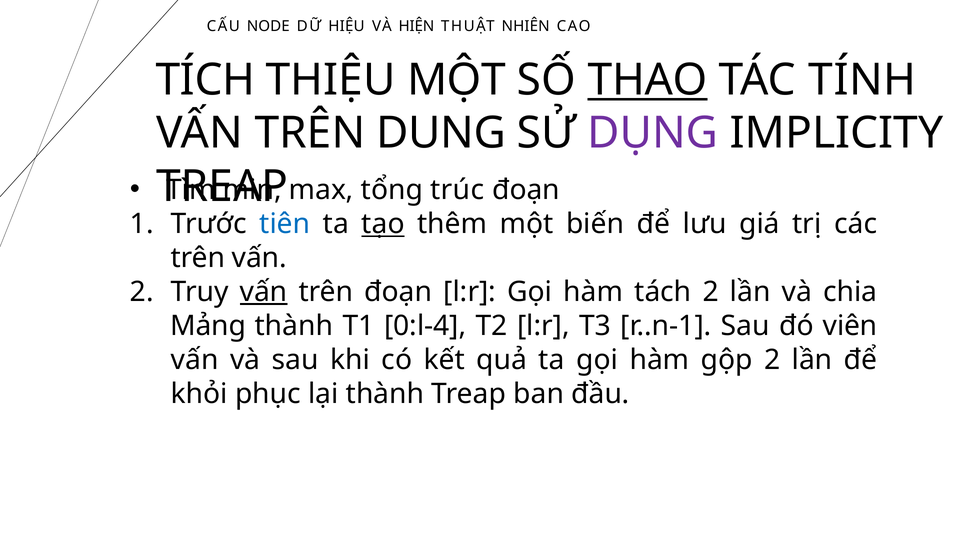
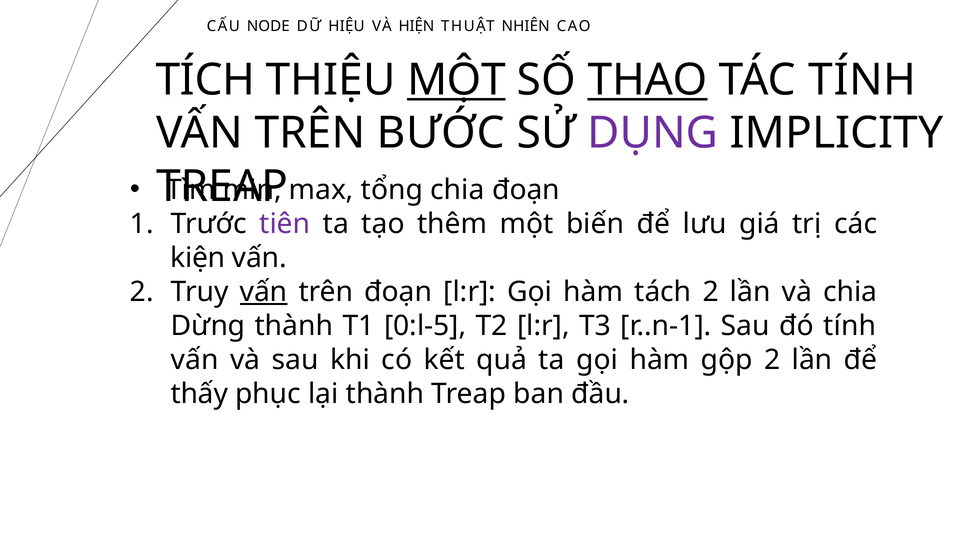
MỘT at (456, 80) underline: none -> present
DUNG: DUNG -> BƯỚC
tổng trúc: trúc -> chia
tiên colour: blue -> purple
tạo underline: present -> none
trên at (198, 258): trên -> kiện
Mảng: Mảng -> Dừng
0:l-4: 0:l-4 -> 0:l-5
đó viên: viên -> tính
khỏi: khỏi -> thấy
